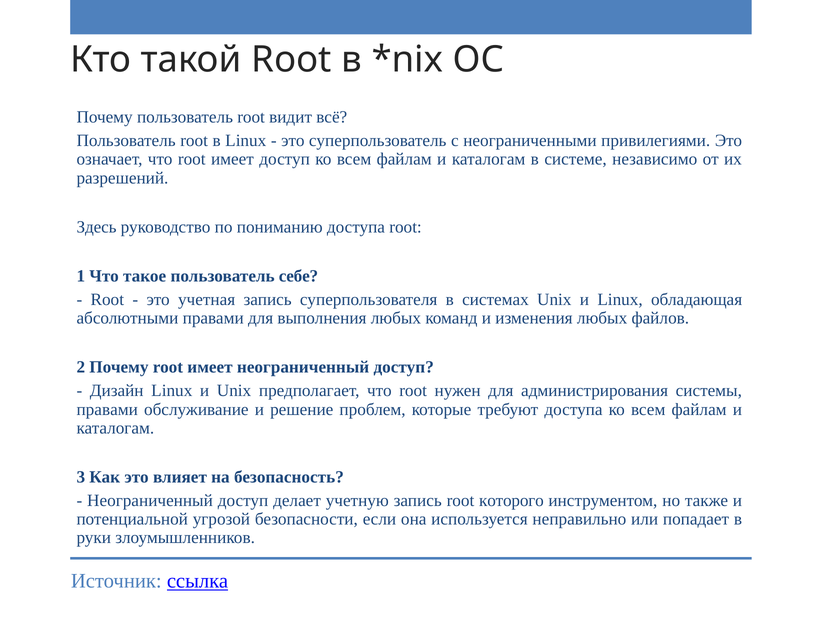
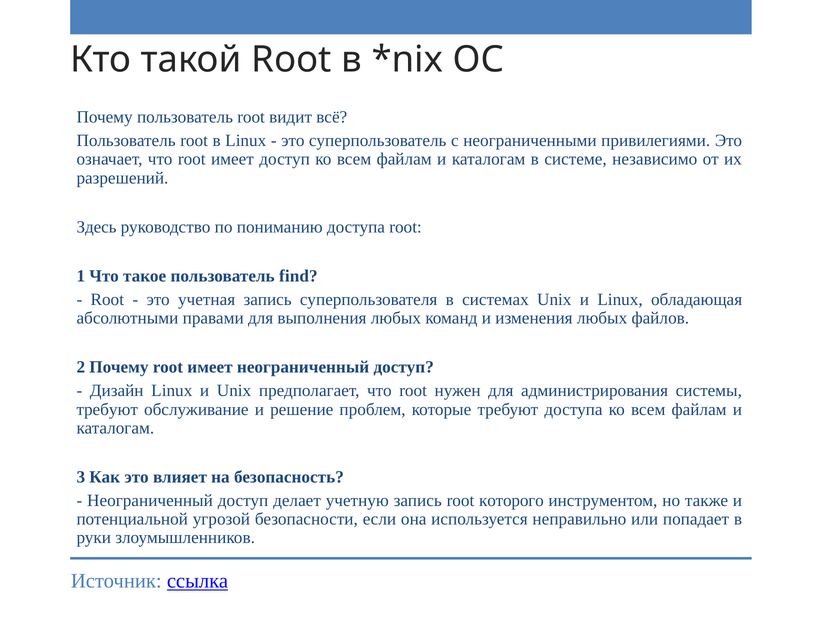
себе: себе -> find
правами at (107, 410): правами -> требуют
